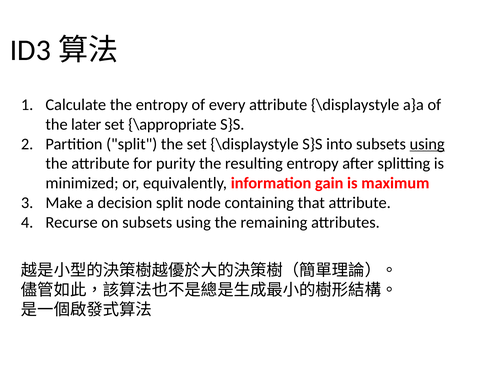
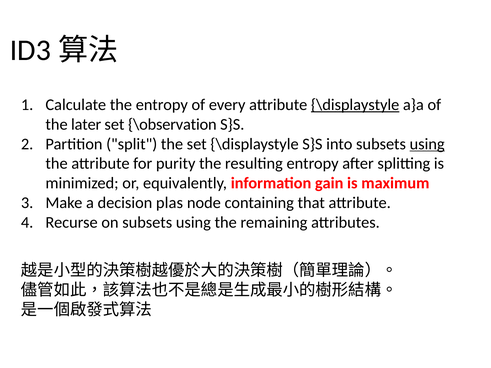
\displaystyle at (355, 105) underline: none -> present
\appropriate: \appropriate -> \observation
decision split: split -> plas
